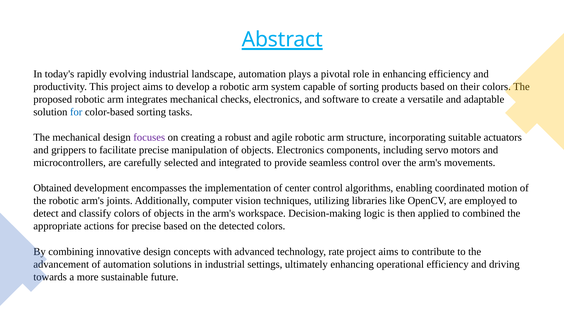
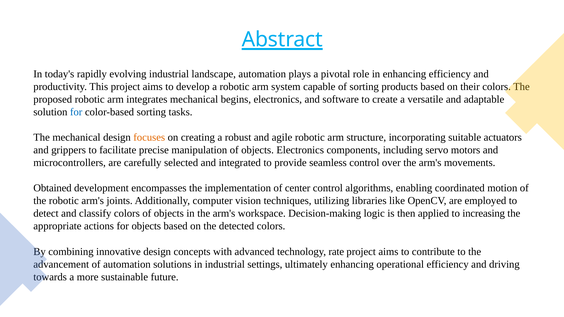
checks: checks -> begins
focuses colour: purple -> orange
combined: combined -> increasing
for precise: precise -> objects
